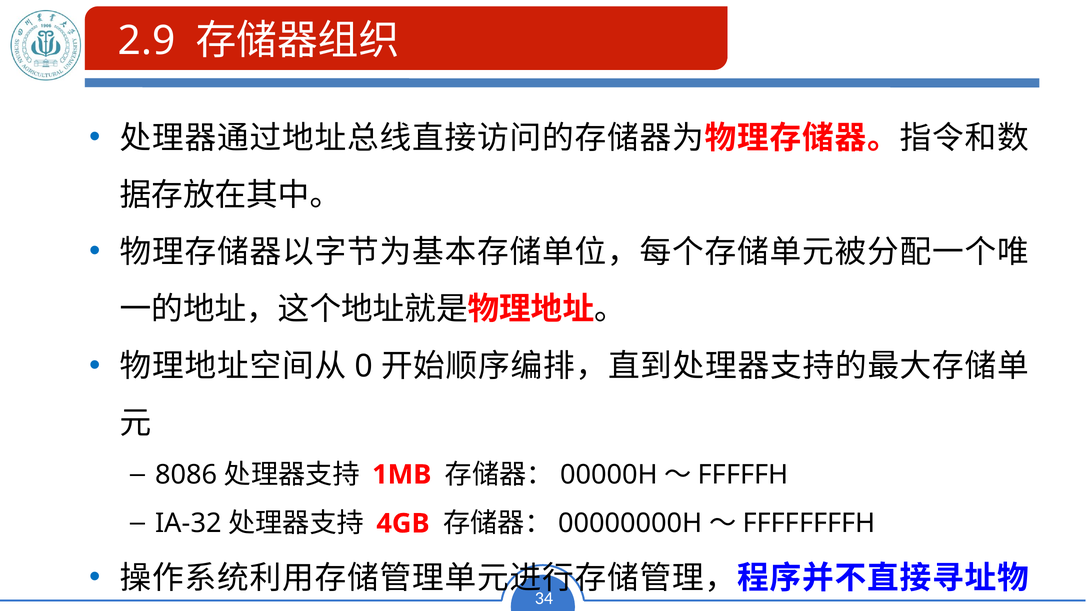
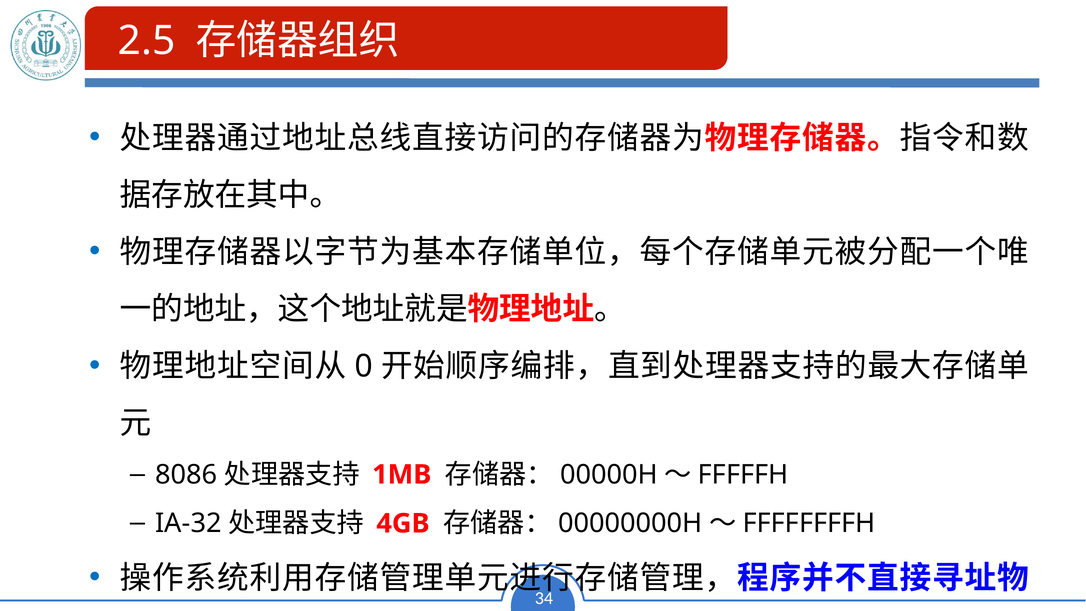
2.9: 2.9 -> 2.5
